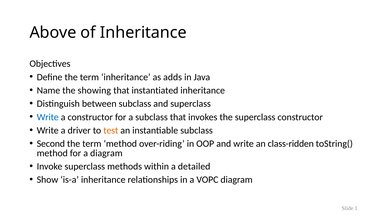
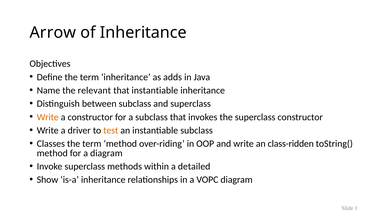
Above: Above -> Arrow
showing: showing -> relevant
that instantiated: instantiated -> instantiable
Write at (48, 117) colour: blue -> orange
Second: Second -> Classes
